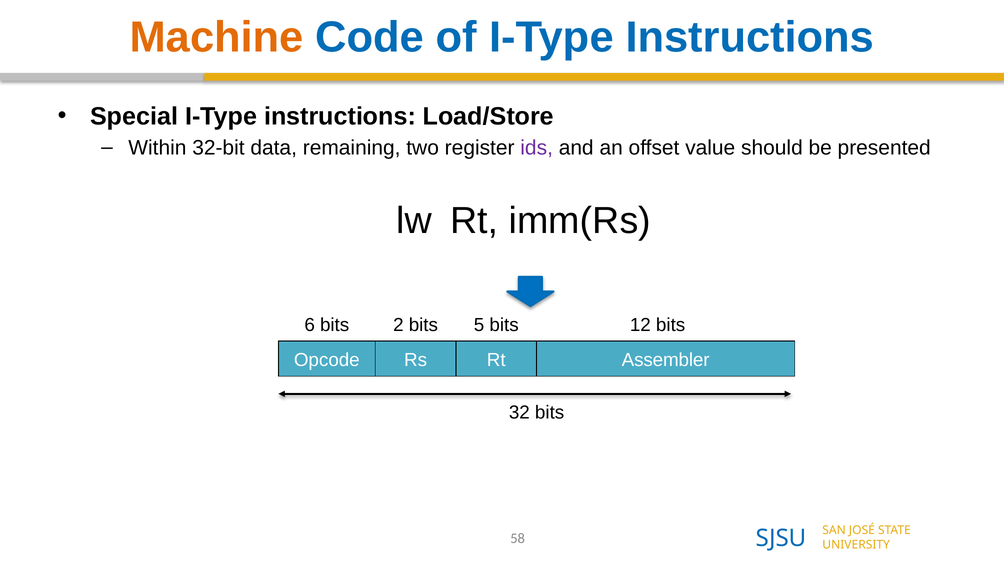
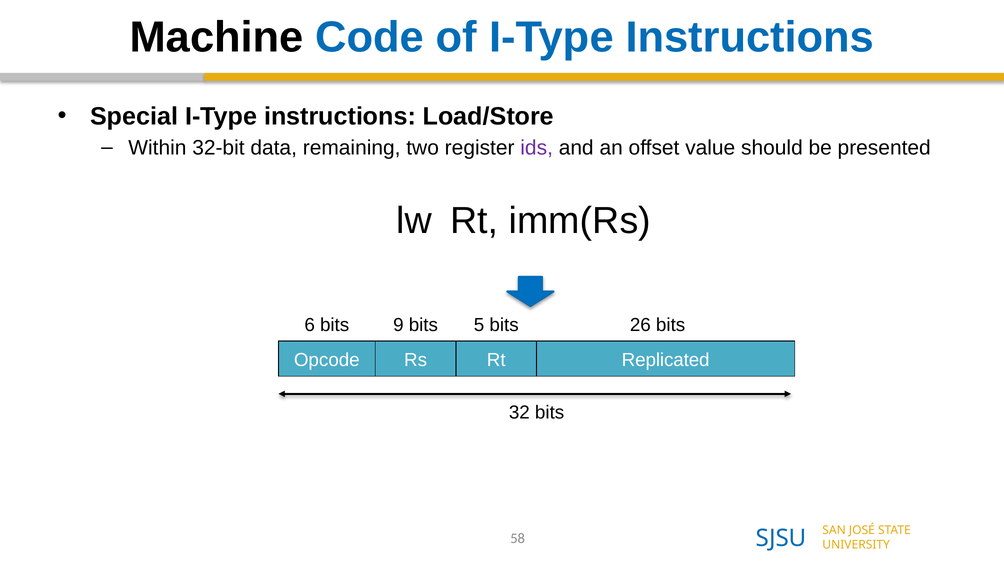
Machine colour: orange -> black
2: 2 -> 9
12: 12 -> 26
Assembler: Assembler -> Replicated
